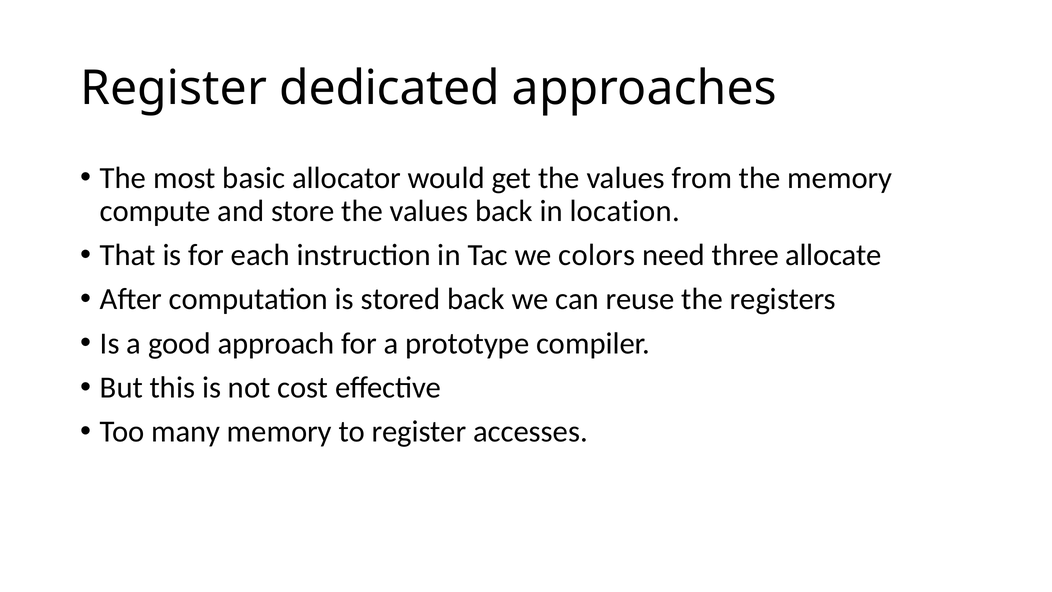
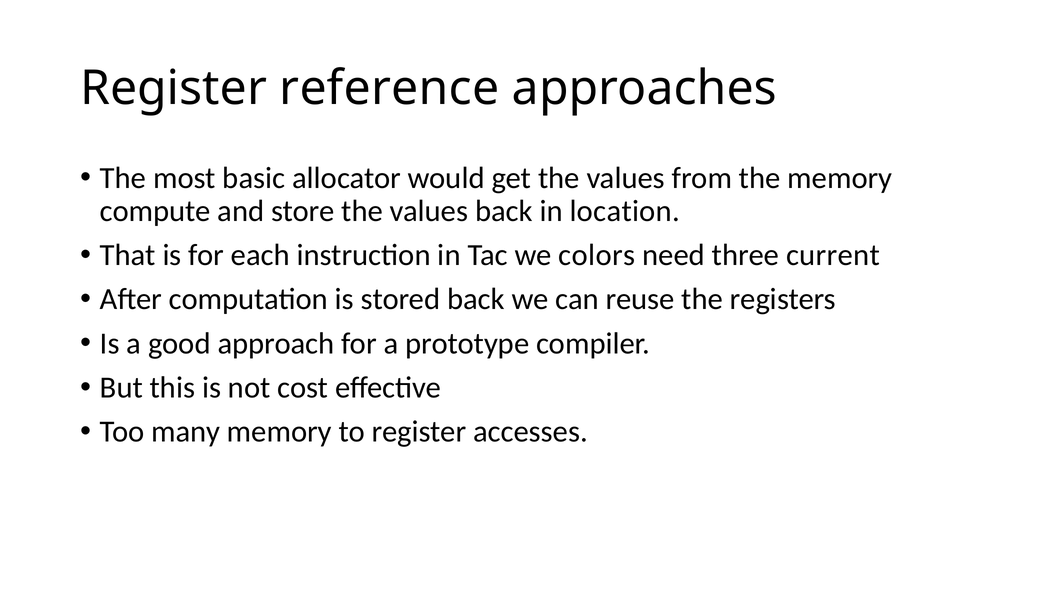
dedicated: dedicated -> reference
allocate: allocate -> current
